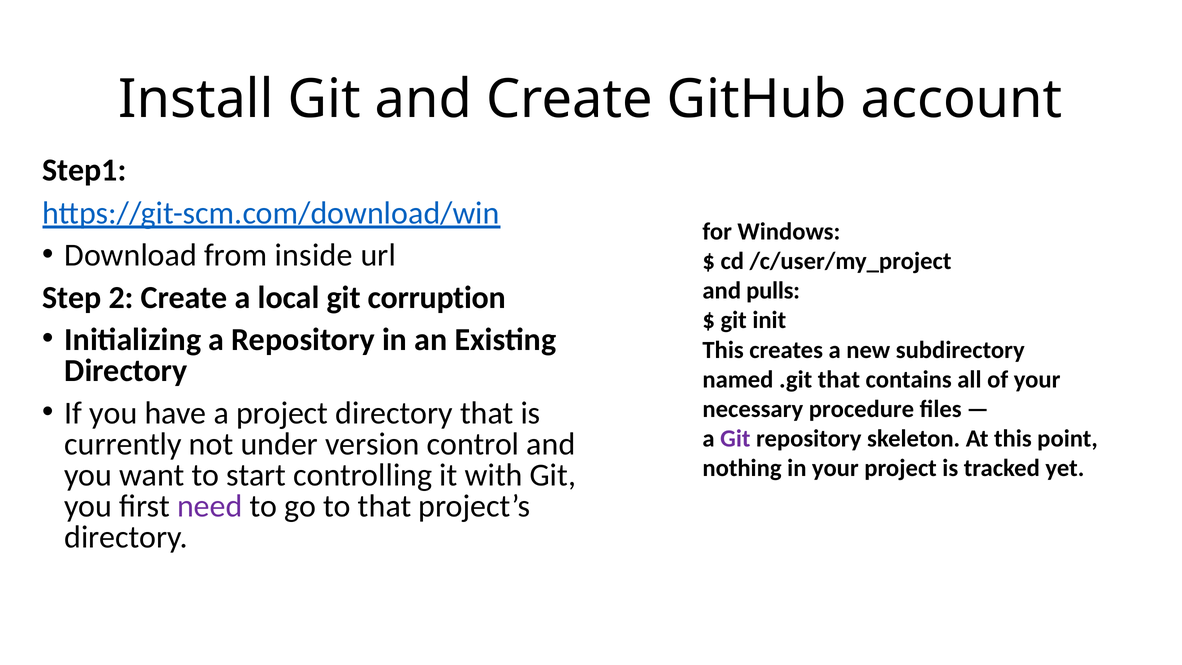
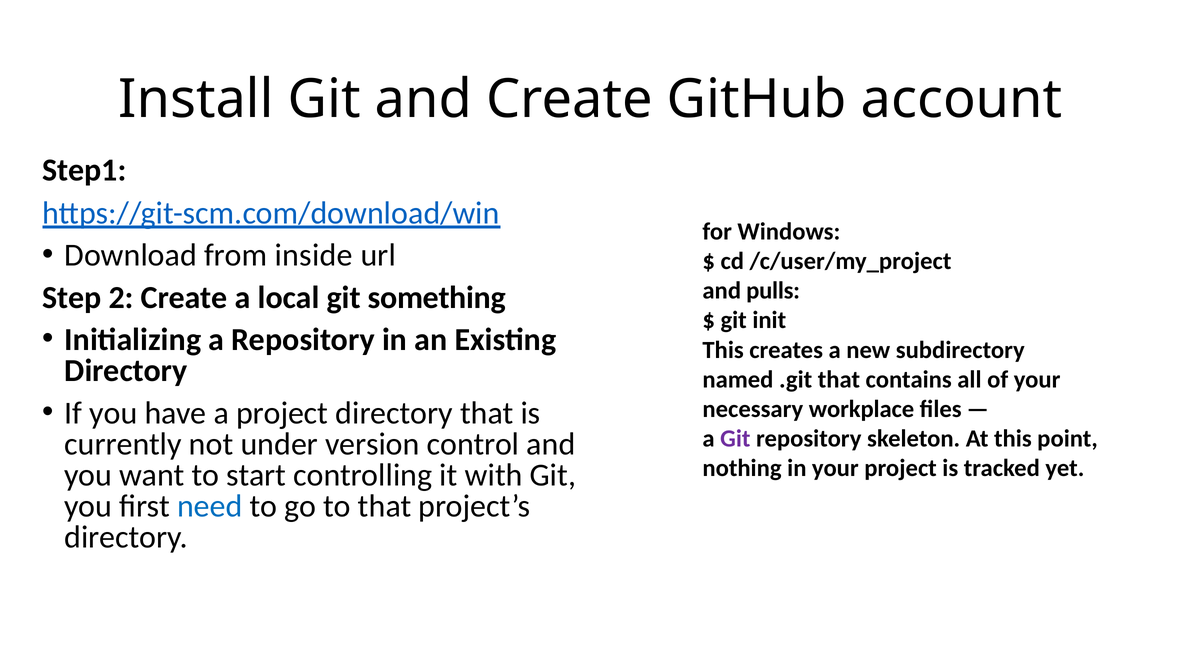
corruption: corruption -> something
procedure: procedure -> workplace
need colour: purple -> blue
